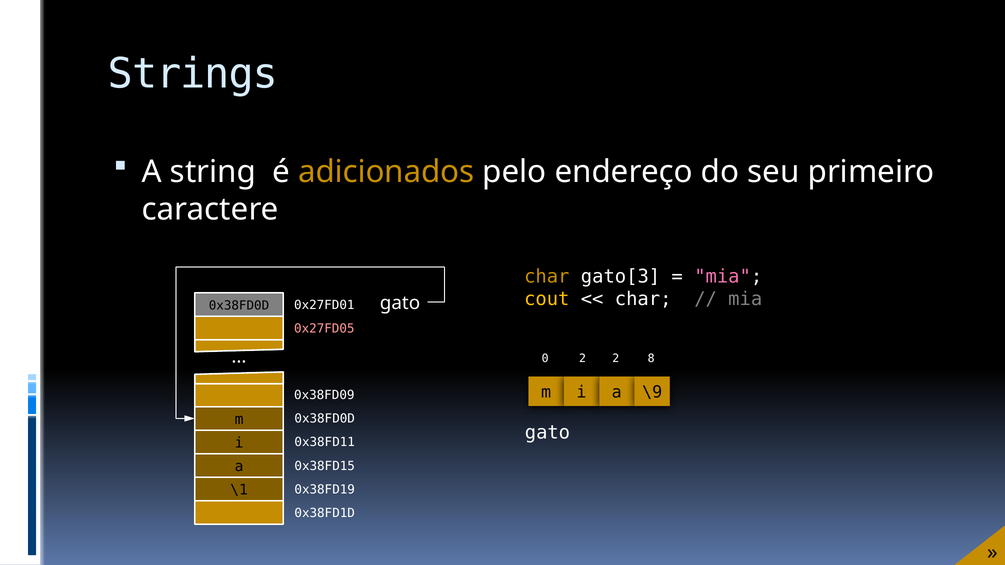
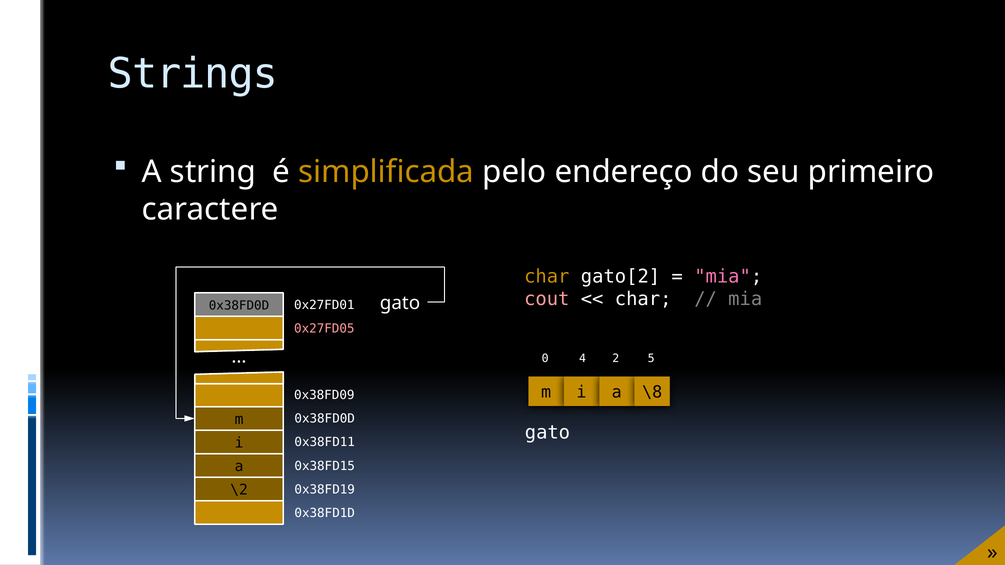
adicionados: adicionados -> simplificada
gato[3: gato[3 -> gato[2
cout colour: yellow -> pink
0 2: 2 -> 4
8: 8 -> 5
\9: \9 -> \8
\1: \1 -> \2
